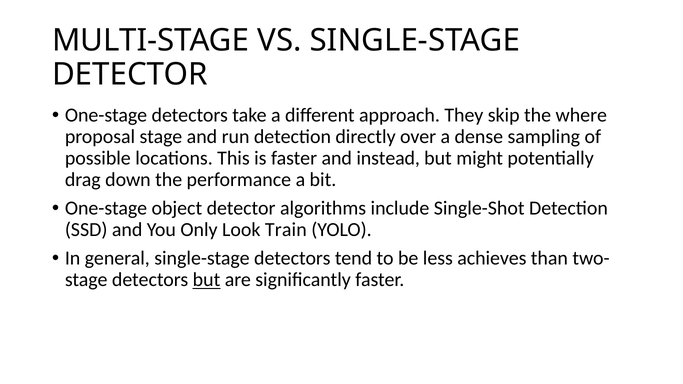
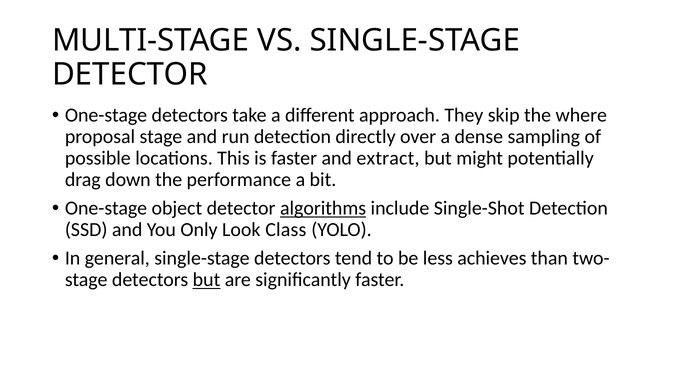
instead: instead -> extract
algorithms underline: none -> present
Train: Train -> Class
